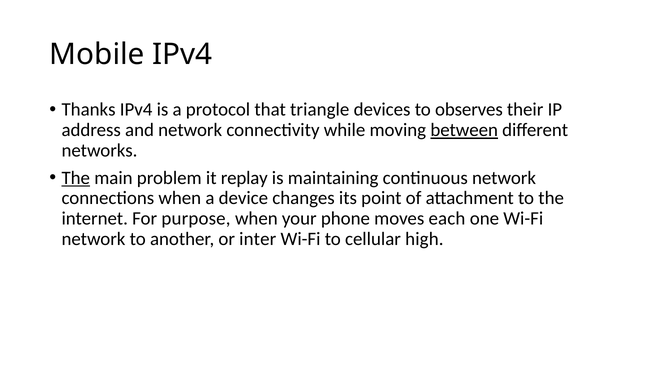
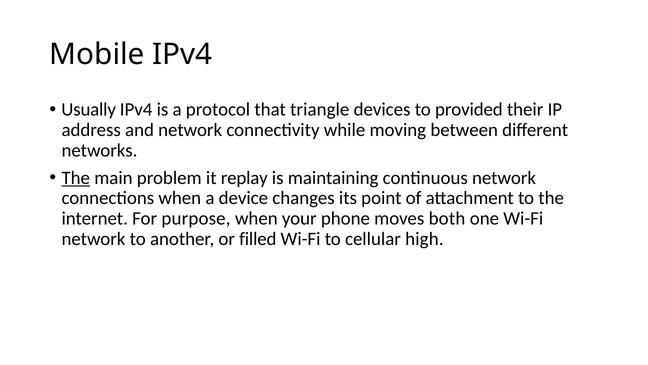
Thanks: Thanks -> Usually
observes: observes -> provided
between underline: present -> none
each: each -> both
inter: inter -> filled
